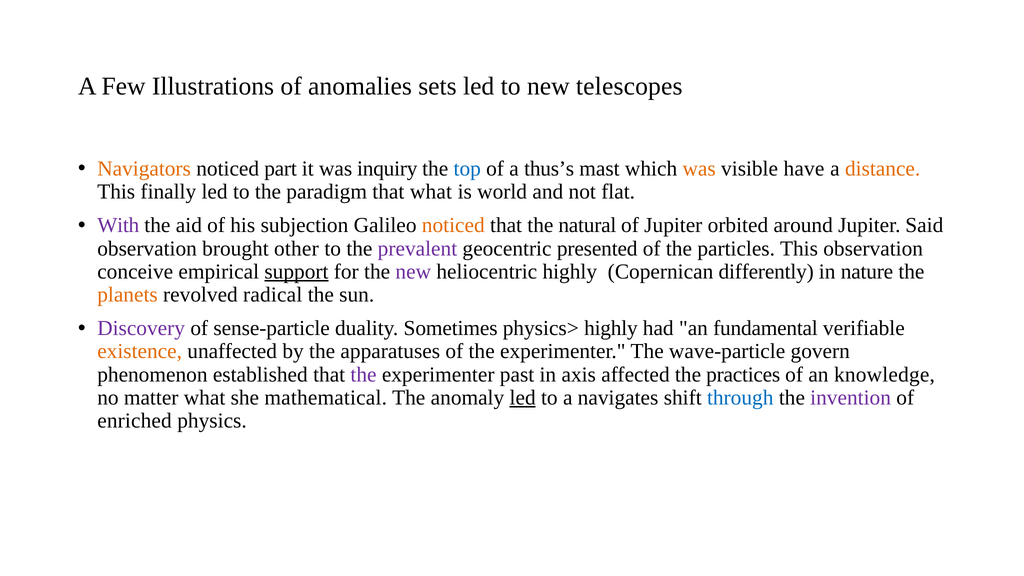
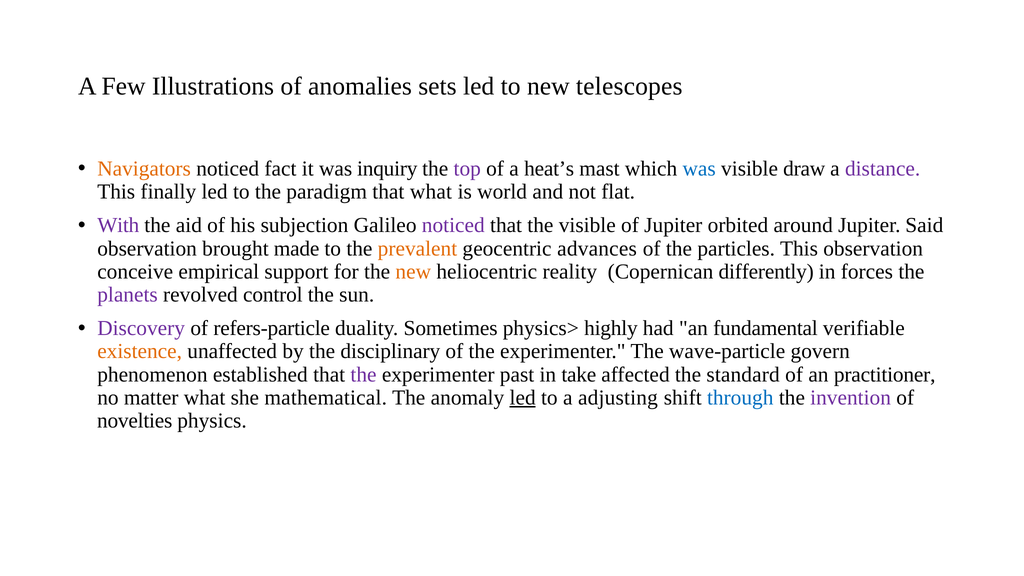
part: part -> fact
top colour: blue -> purple
thus’s: thus’s -> heat’s
was at (699, 169) colour: orange -> blue
have: have -> draw
distance colour: orange -> purple
noticed at (453, 225) colour: orange -> purple
the natural: natural -> visible
other: other -> made
prevalent colour: purple -> orange
presented: presented -> advances
support underline: present -> none
new at (413, 272) colour: purple -> orange
heliocentric highly: highly -> reality
nature: nature -> forces
planets colour: orange -> purple
radical: radical -> control
sense-particle: sense-particle -> refers-particle
apparatuses: apparatuses -> disciplinary
axis: axis -> take
practices: practices -> standard
knowledge: knowledge -> practitioner
navigates: navigates -> adjusting
enriched: enriched -> novelties
